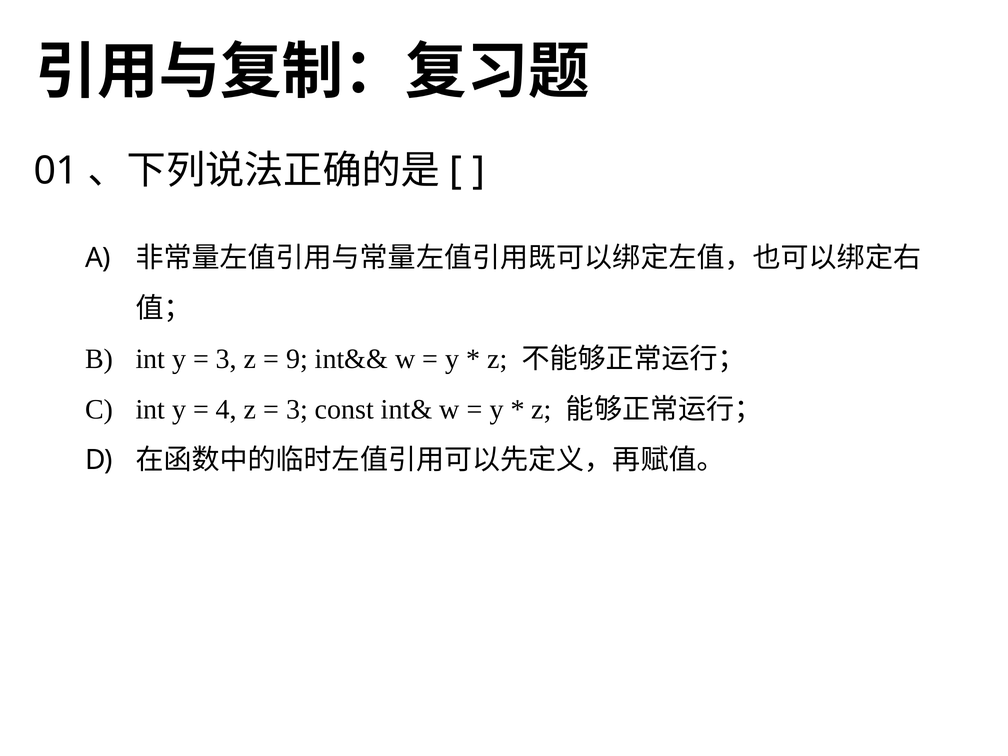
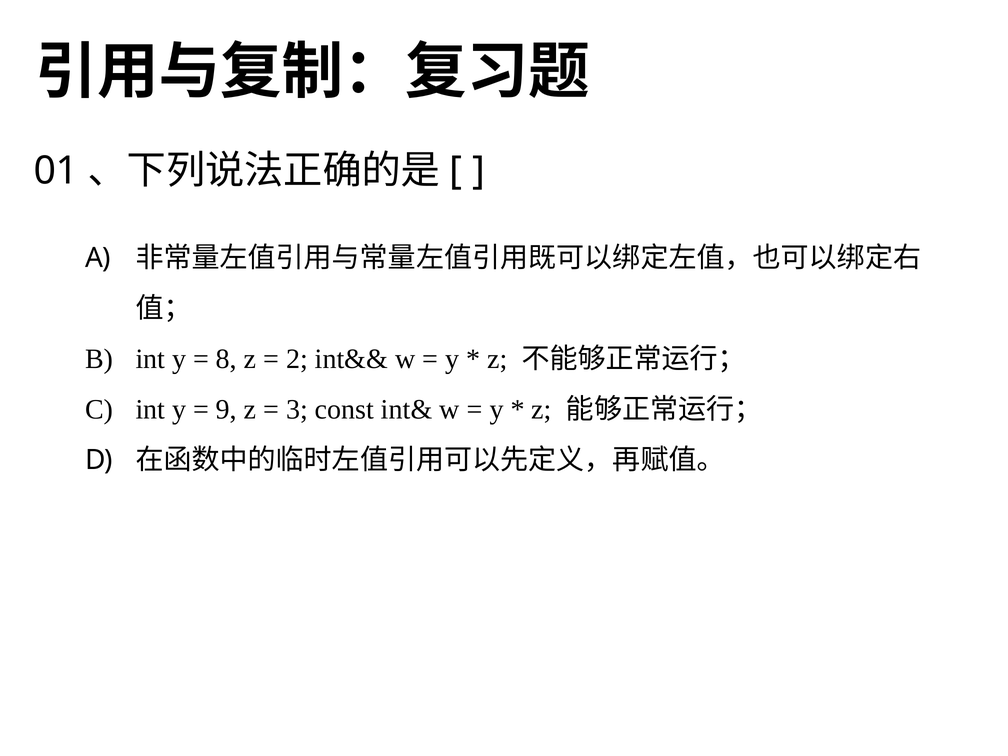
3 at (226, 359): 3 -> 8
9: 9 -> 2
4: 4 -> 9
